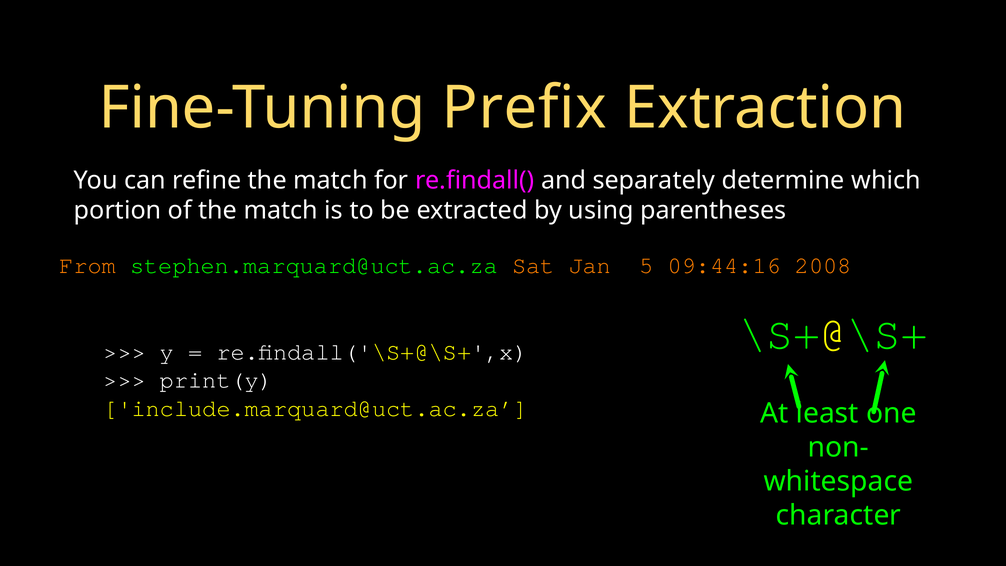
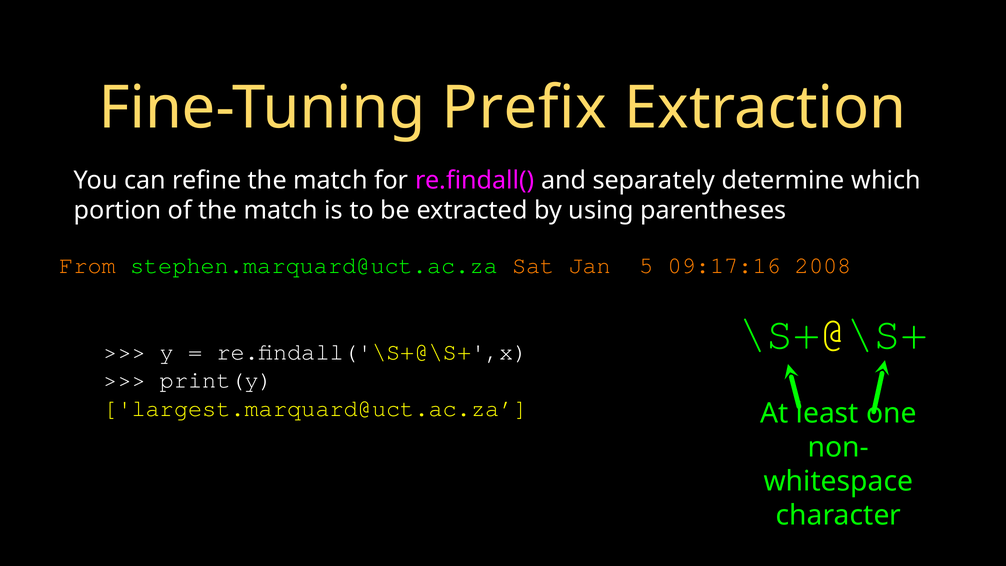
09:44:16: 09:44:16 -> 09:17:16
include.marquard@uct.ac.za: include.marquard@uct.ac.za -> largest.marquard@uct.ac.za
